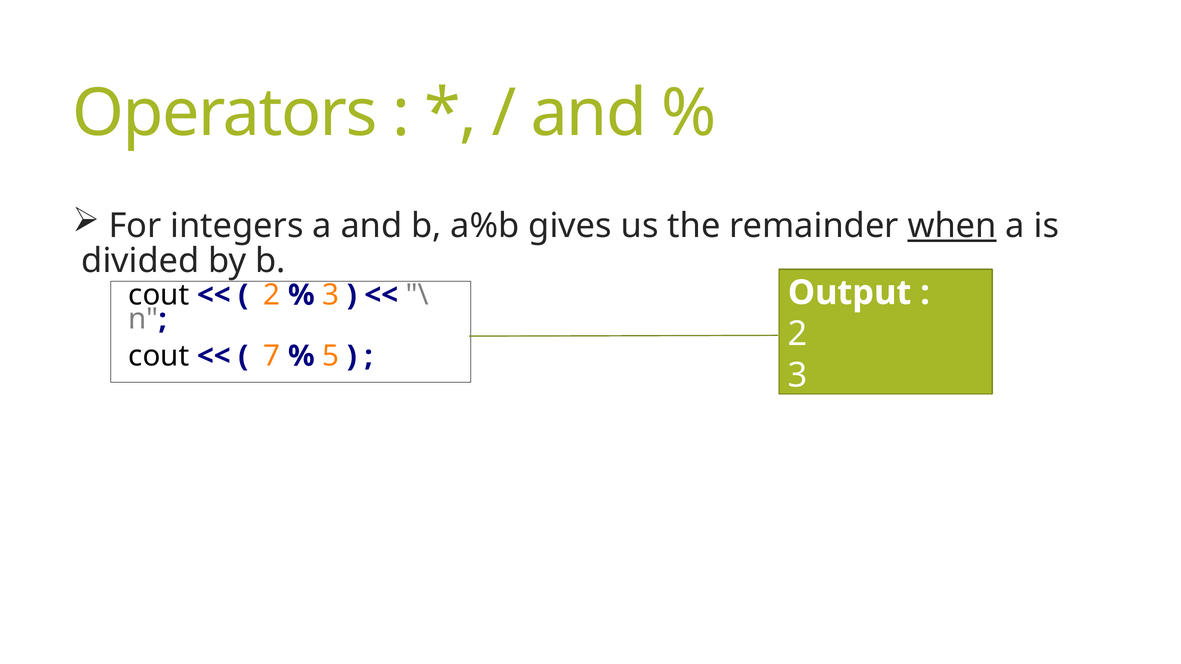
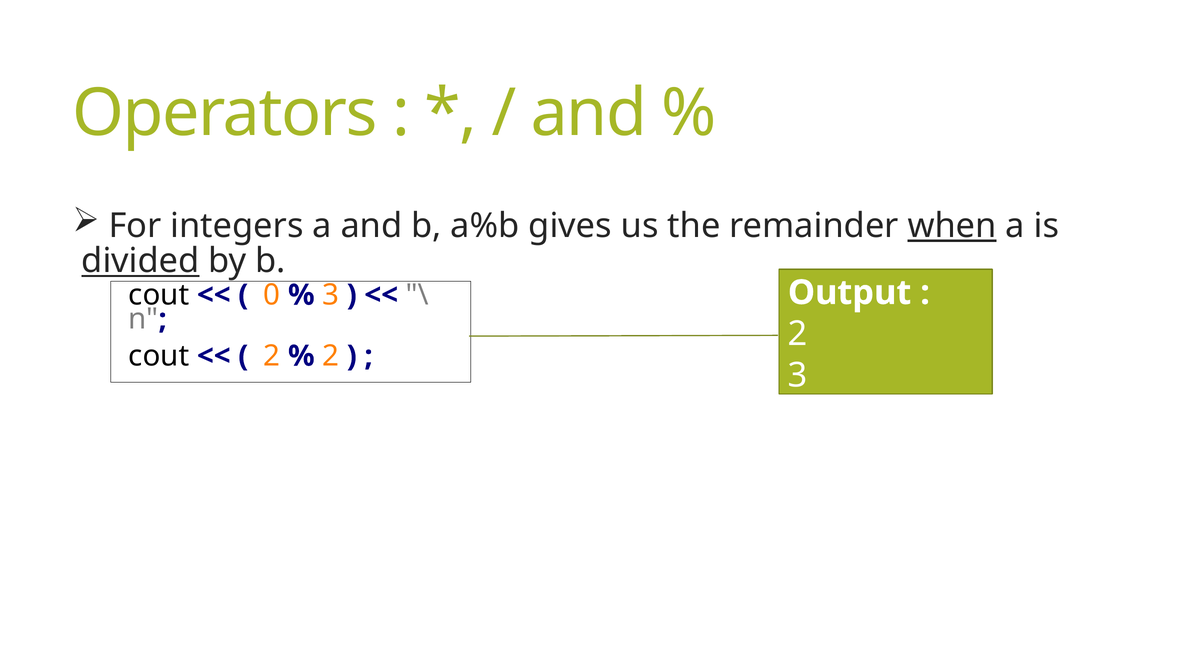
divided underline: none -> present
2 at (272, 295): 2 -> 0
7 at (272, 356): 7 -> 2
5 at (331, 356): 5 -> 2
